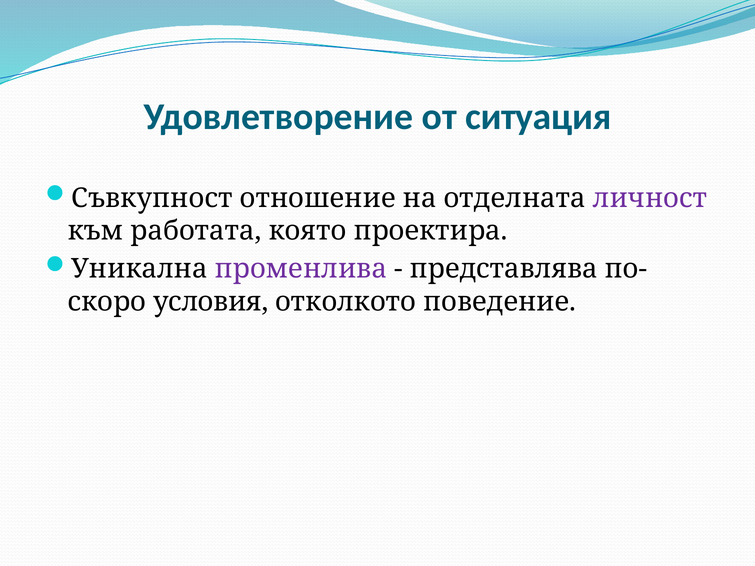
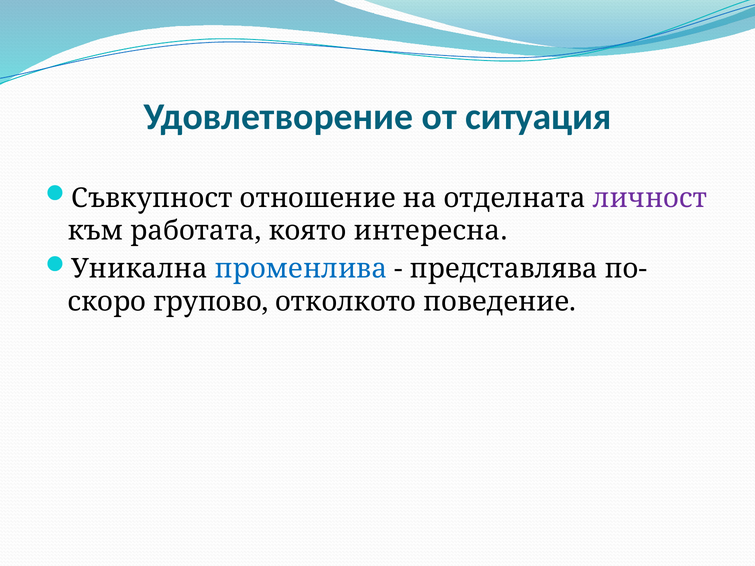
проектира: проектира -> интересна
променлива colour: purple -> blue
условия: условия -> групово
